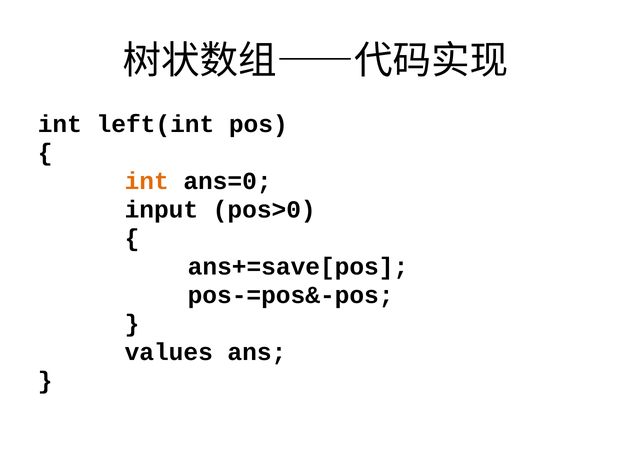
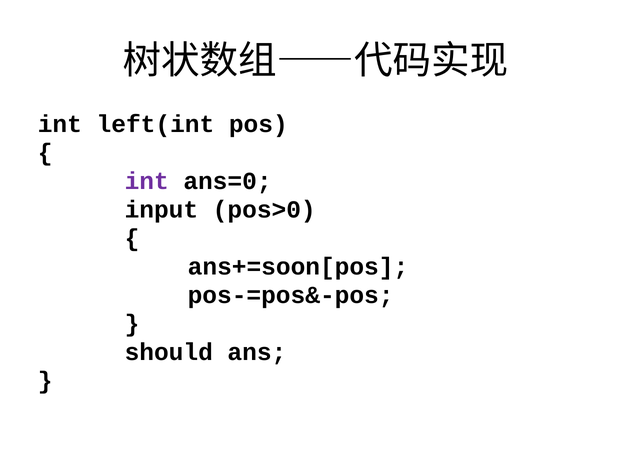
int at (147, 181) colour: orange -> purple
ans+=save[pos: ans+=save[pos -> ans+=soon[pos
values: values -> should
